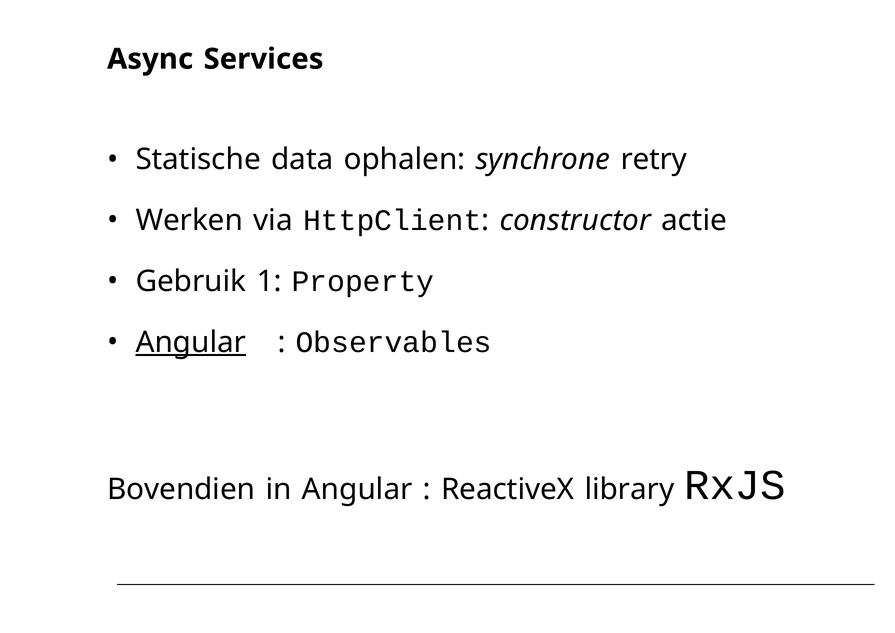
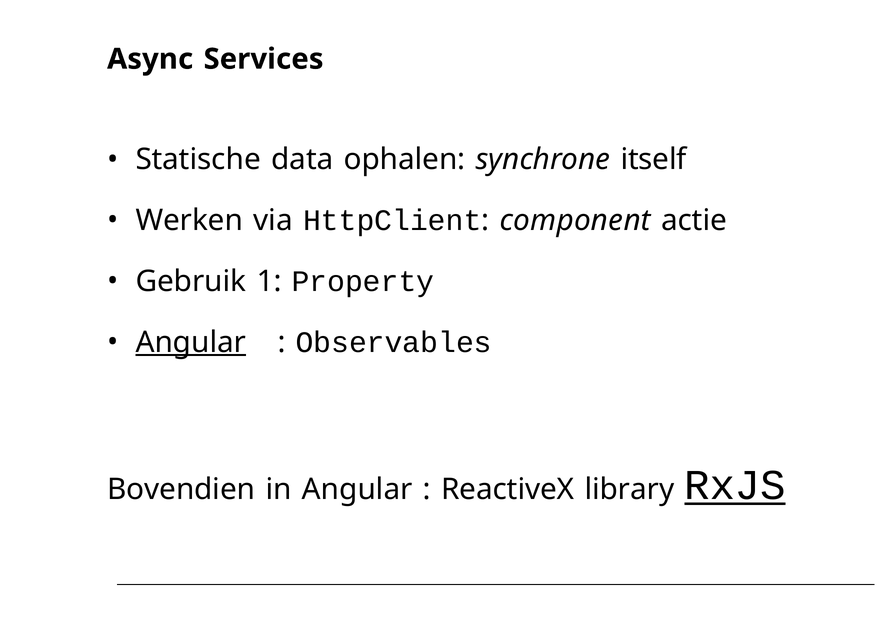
retry: retry -> itself
constructor: constructor -> component
RxJS underline: none -> present
